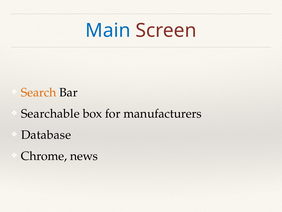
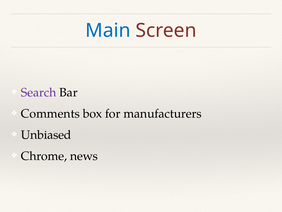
Search colour: orange -> purple
Searchable: Searchable -> Comments
Database: Database -> Unbiased
